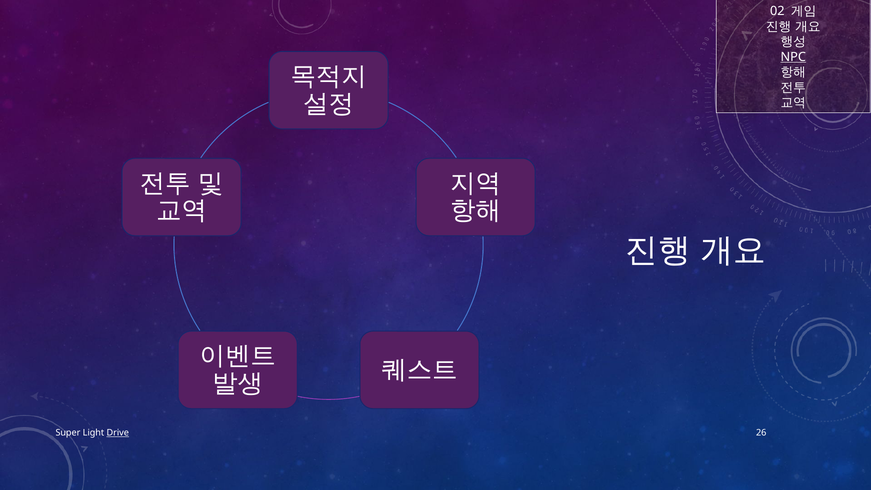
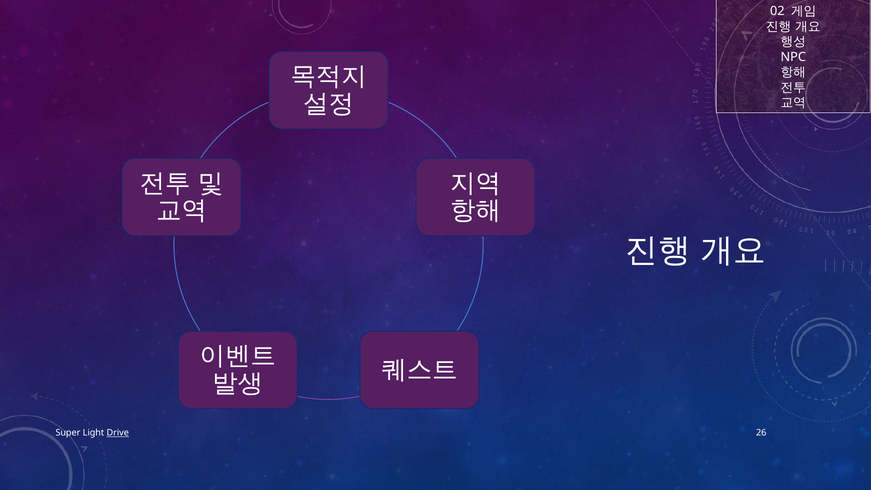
NPC underline: present -> none
